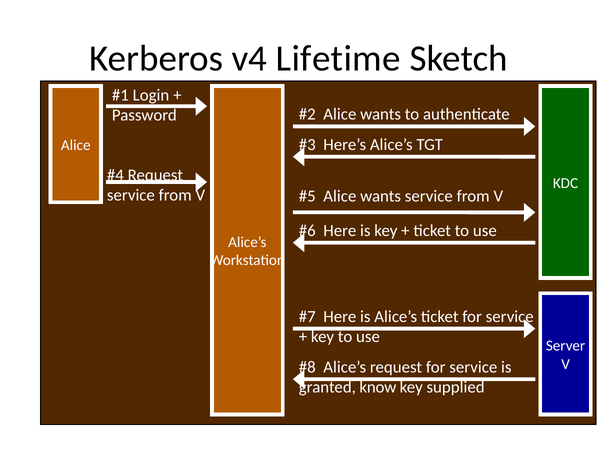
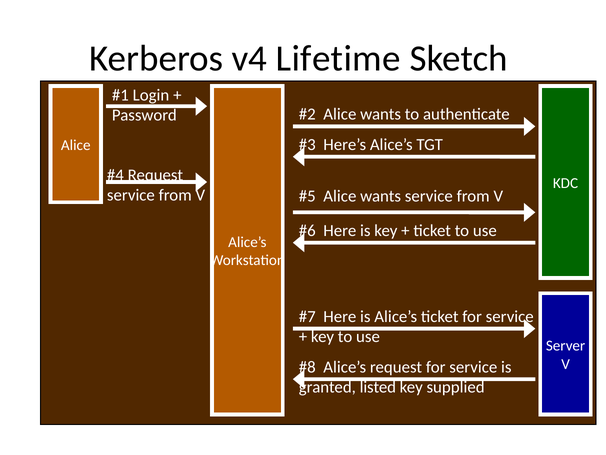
know: know -> listed
